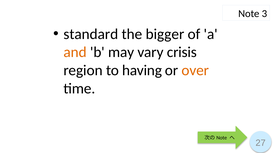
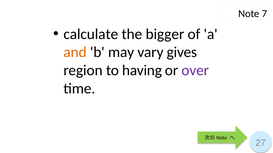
3: 3 -> 7
standard: standard -> calculate
crisis: crisis -> gives
over colour: orange -> purple
